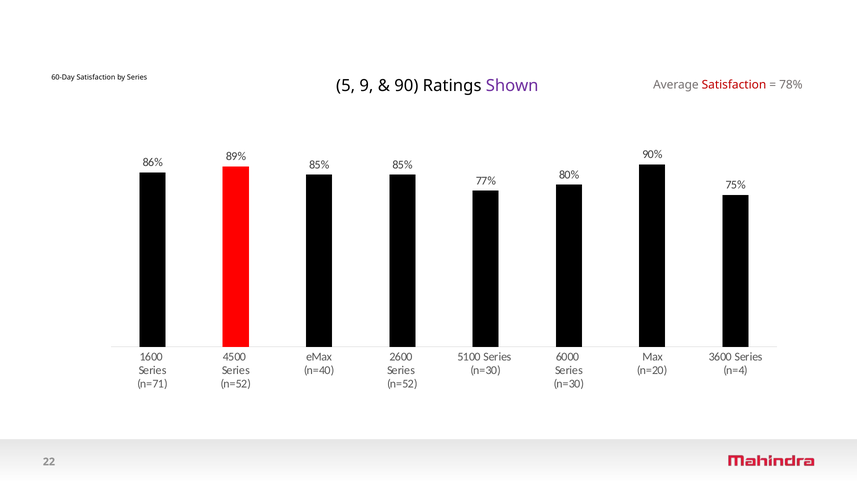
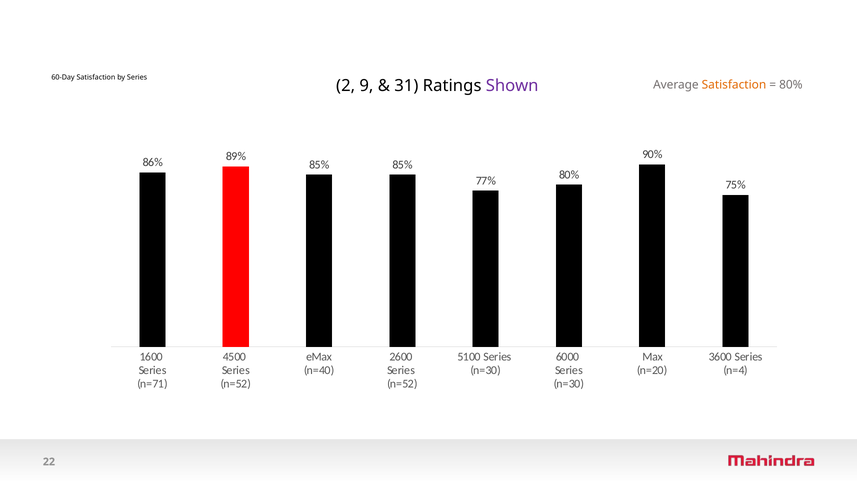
5: 5 -> 2
90: 90 -> 31
Satisfaction at (734, 85) colour: red -> orange
78% at (791, 85): 78% -> 80%
